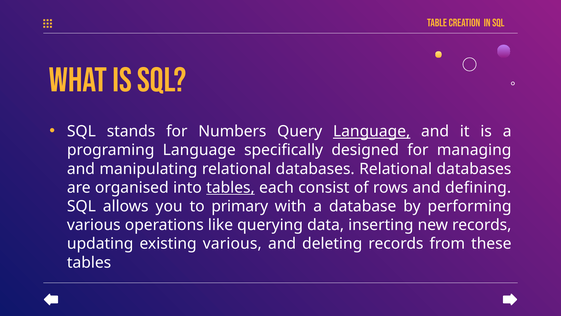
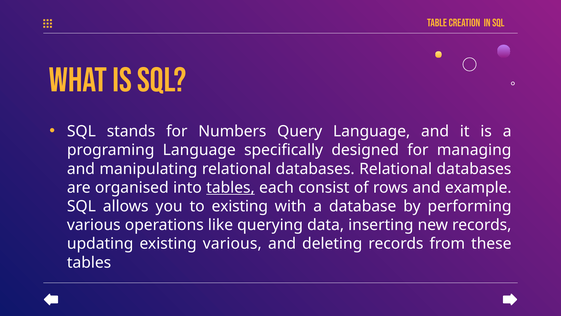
Language at (372, 131) underline: present -> none
defining: defining -> example
to primary: primary -> existing
